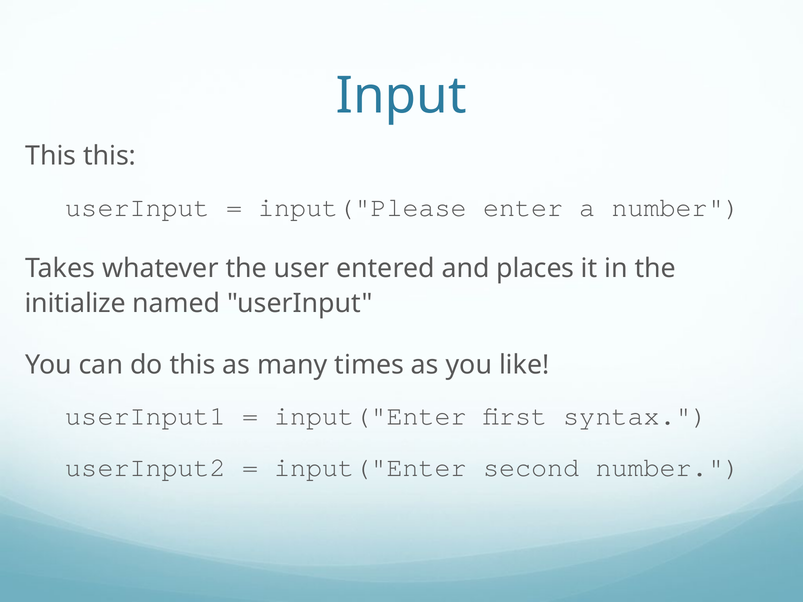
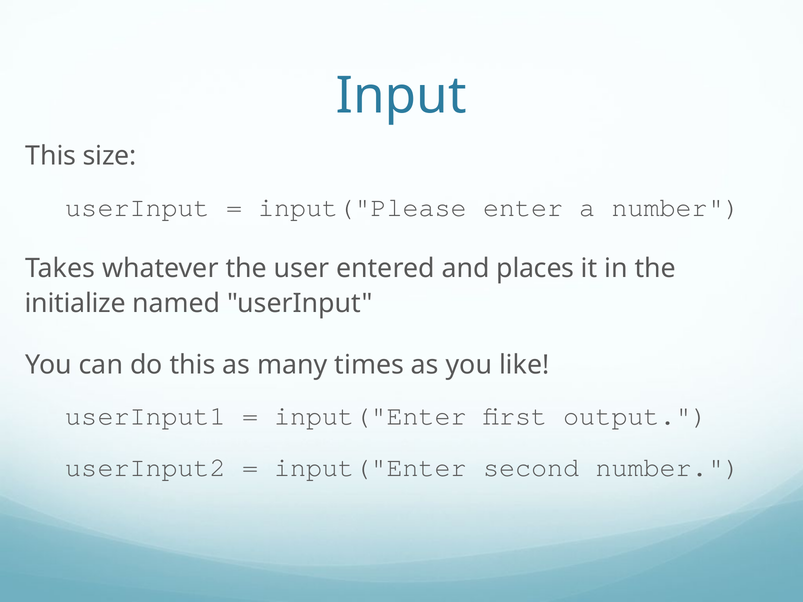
This this: this -> size
syntax: syntax -> output
